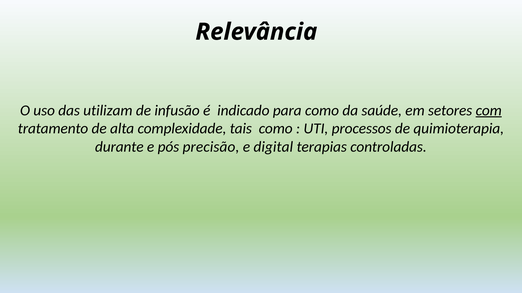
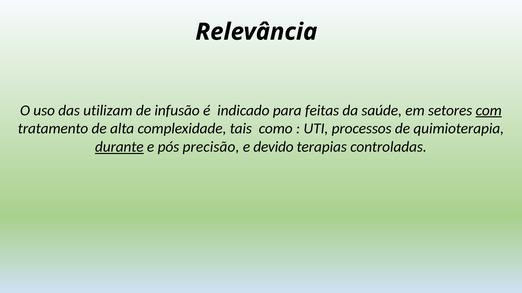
para como: como -> feitas
durante underline: none -> present
digital: digital -> devido
